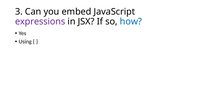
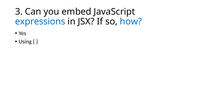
expressions colour: purple -> blue
